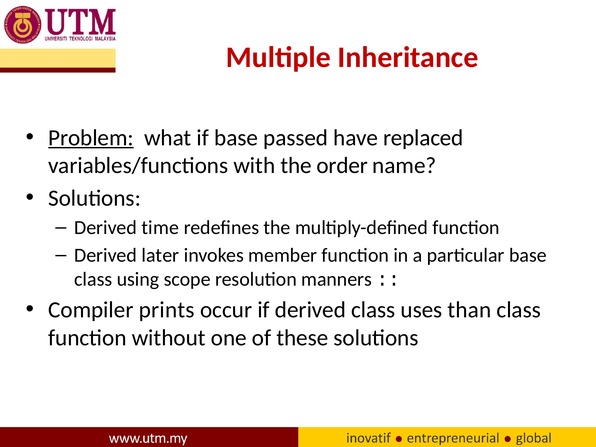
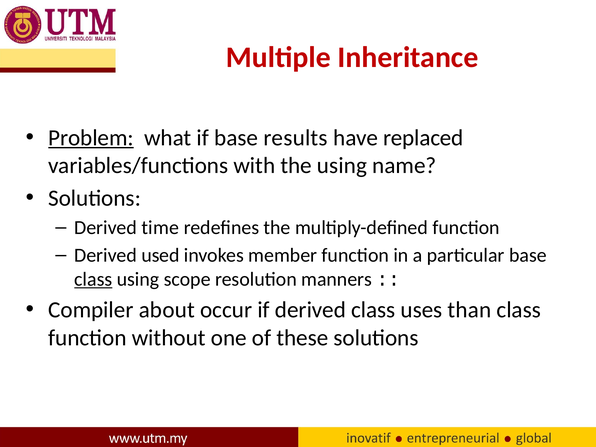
passed: passed -> results
the order: order -> using
later: later -> used
class at (93, 279) underline: none -> present
prints: prints -> about
